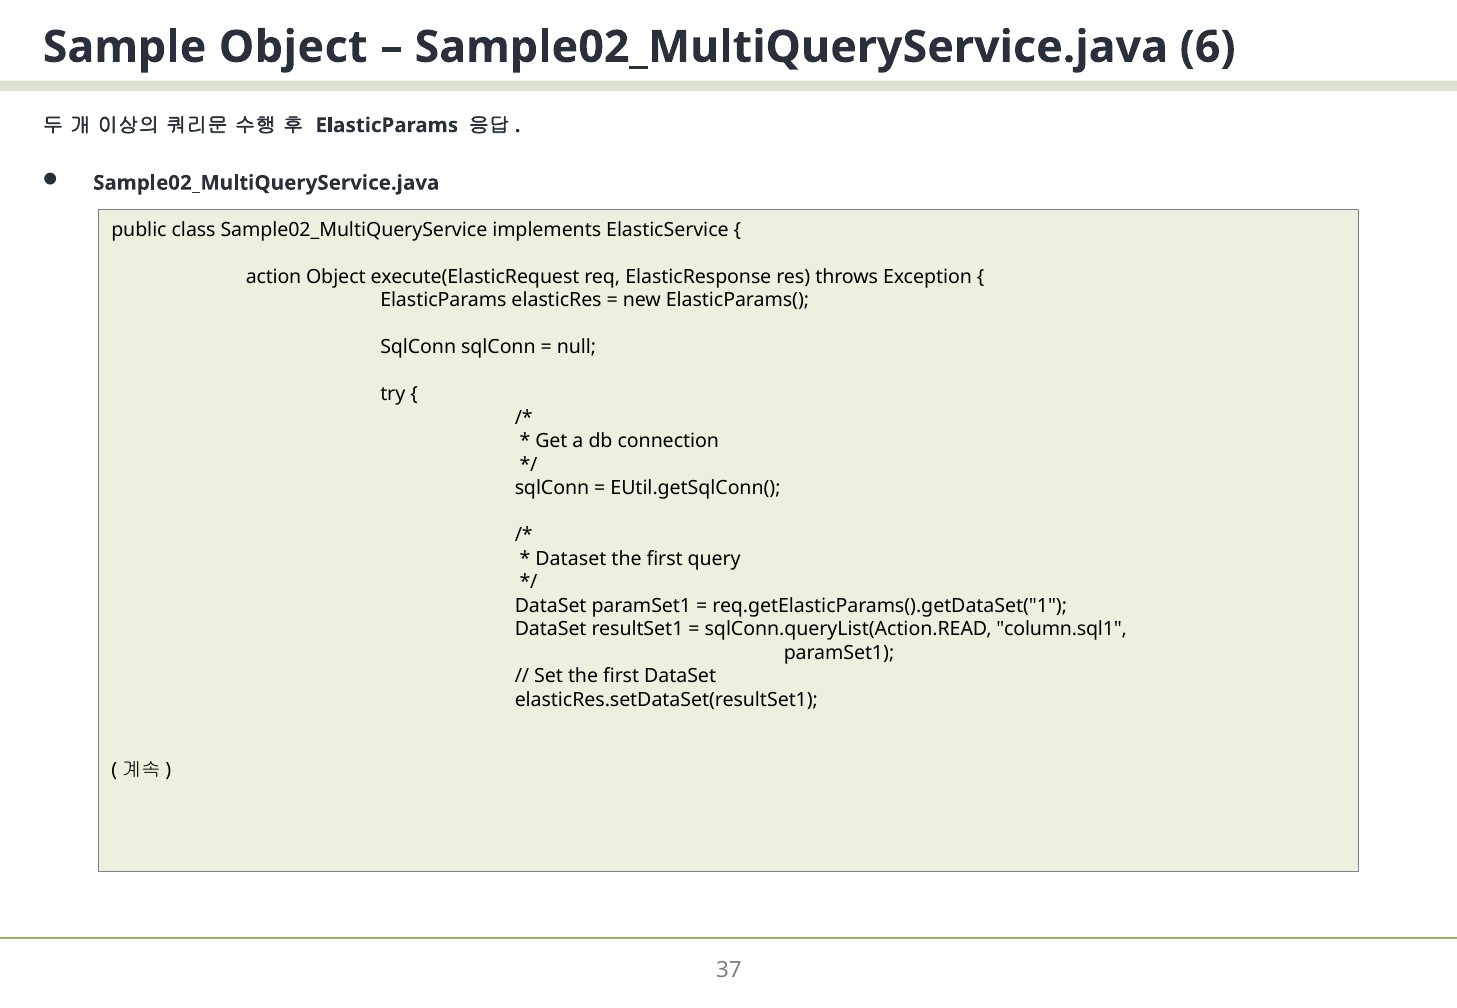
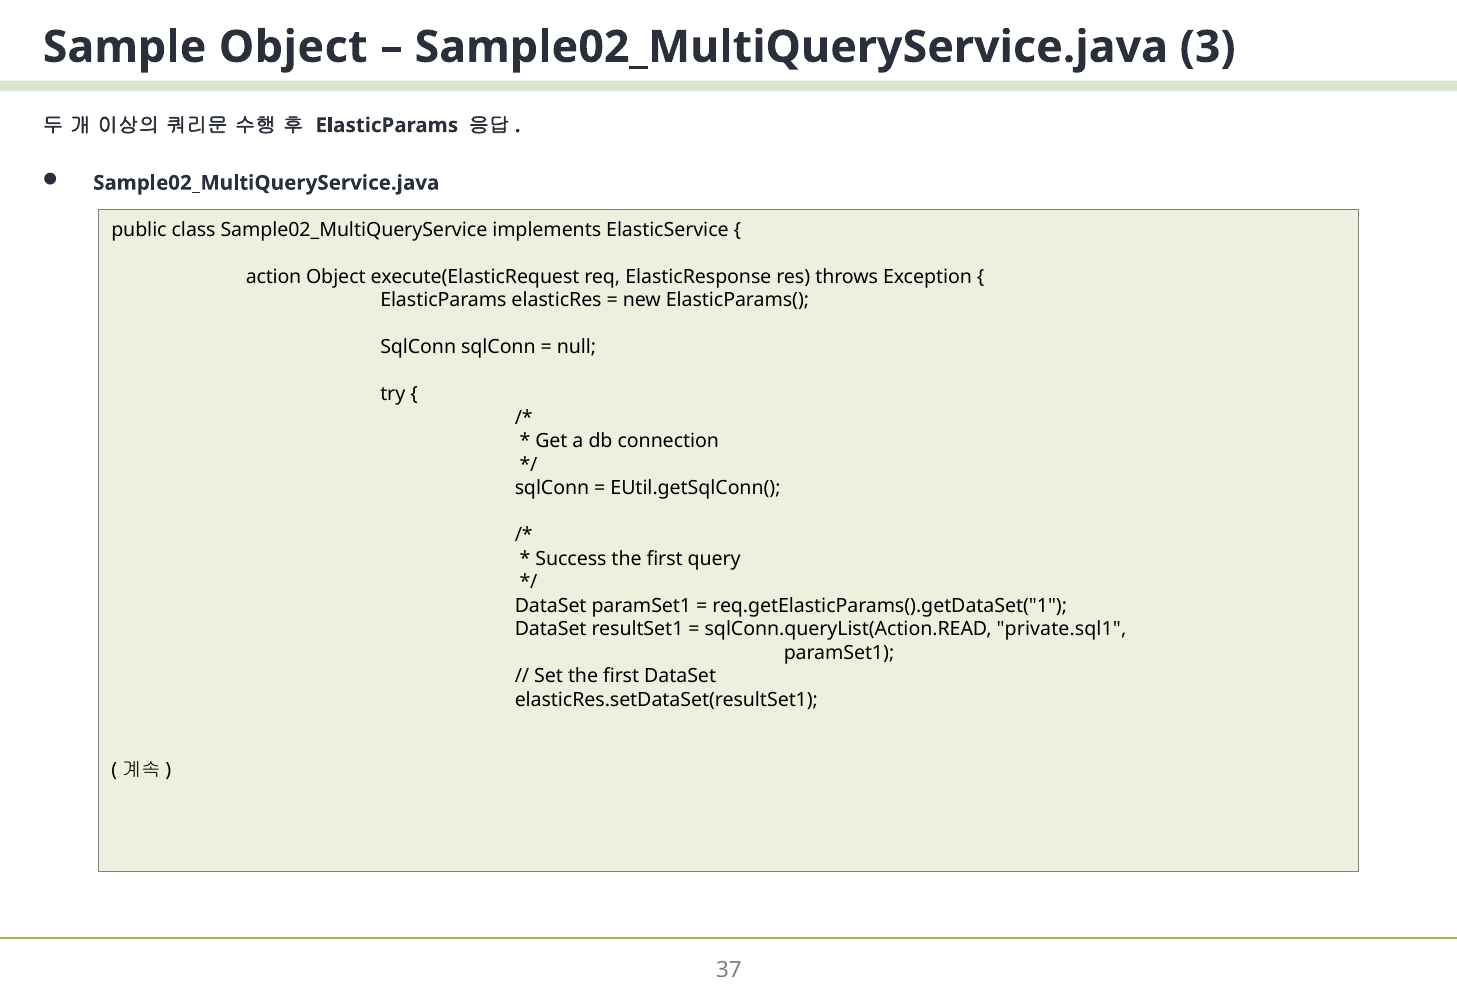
6: 6 -> 3
Dataset at (571, 559): Dataset -> Success
column.sql1: column.sql1 -> private.sql1
